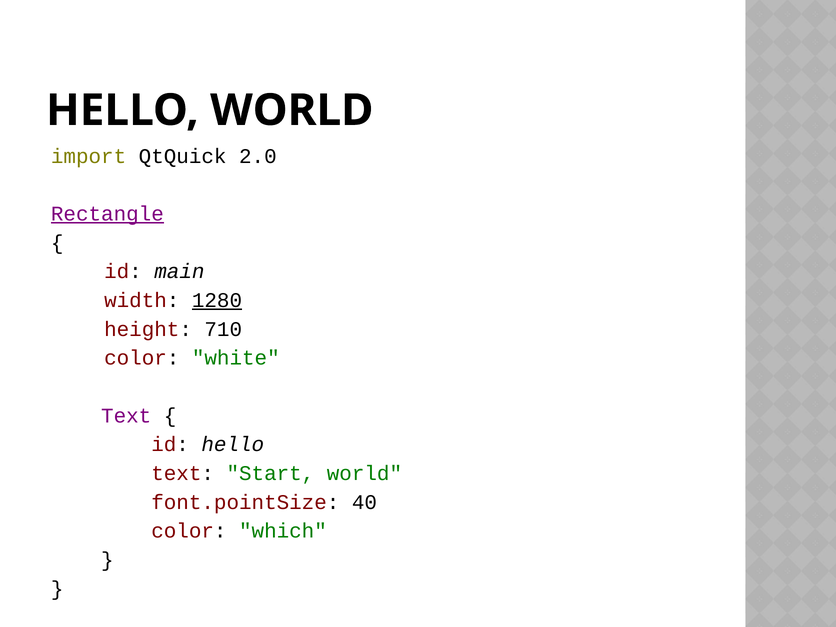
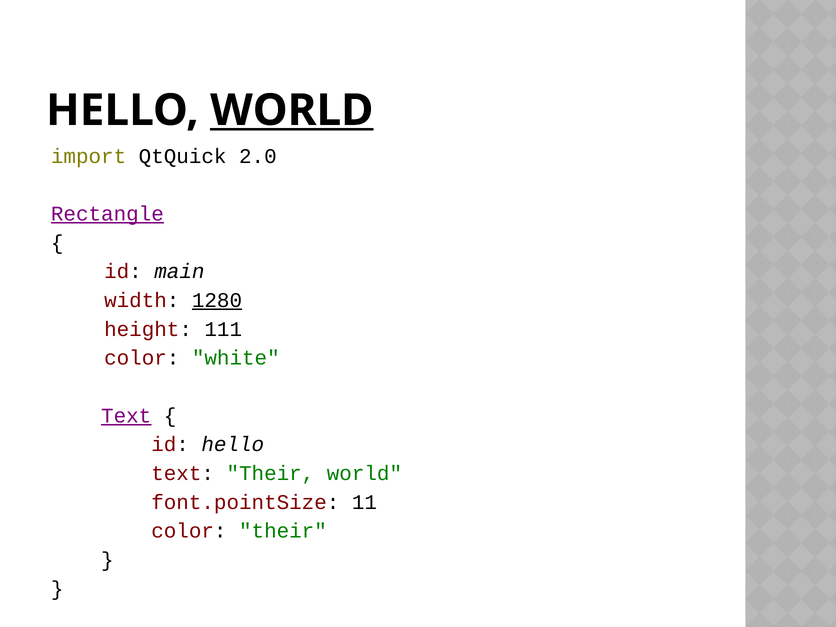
WORLD at (292, 110) underline: none -> present
710: 710 -> 111
Text at (126, 416) underline: none -> present
text Start: Start -> Their
40: 40 -> 11
color which: which -> their
